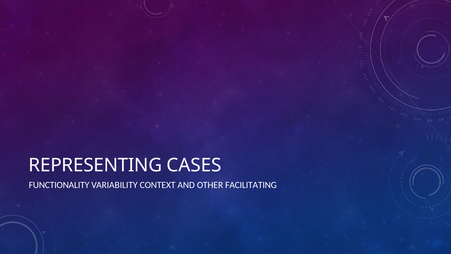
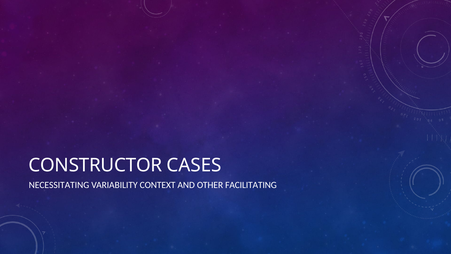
REPRESENTING: REPRESENTING -> CONSTRUCTOR
FUNCTIONALITY: FUNCTIONALITY -> NECESSITATING
